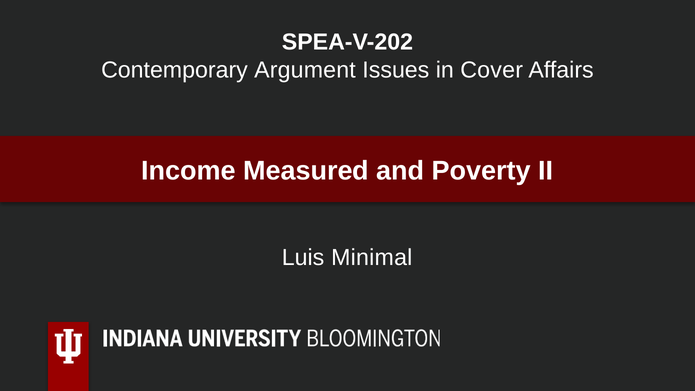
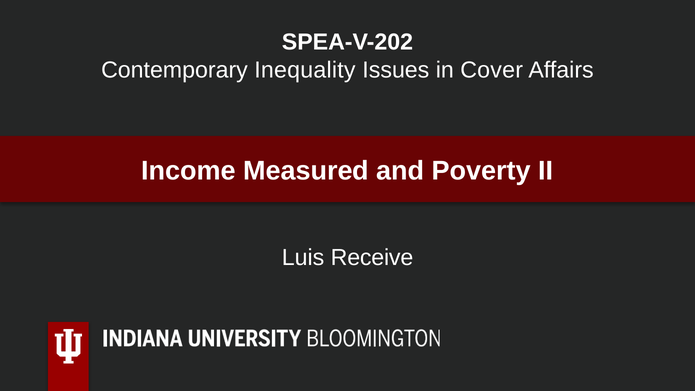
Argument: Argument -> Inequality
Minimal: Minimal -> Receive
